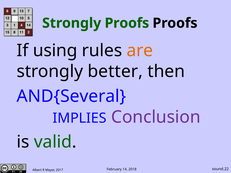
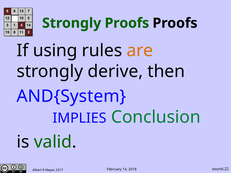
better: better -> derive
AND{Several: AND{Several -> AND{System
Conclusion colour: purple -> green
